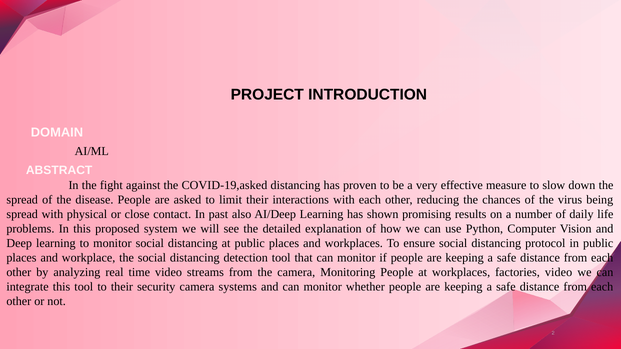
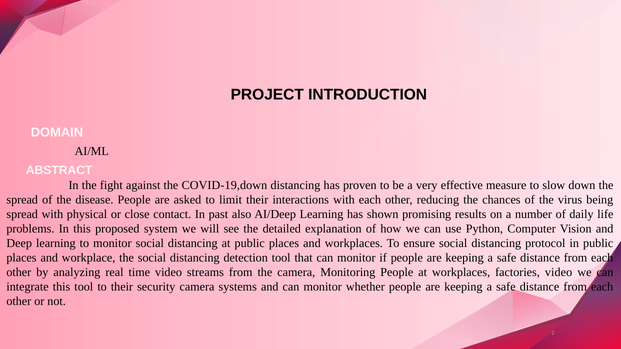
COVID-19,asked: COVID-19,asked -> COVID-19,down
